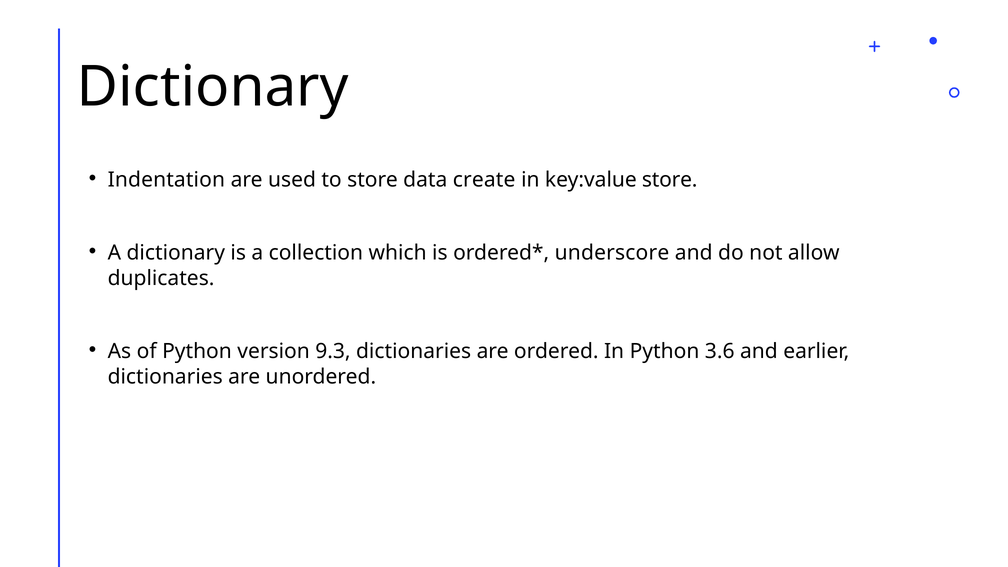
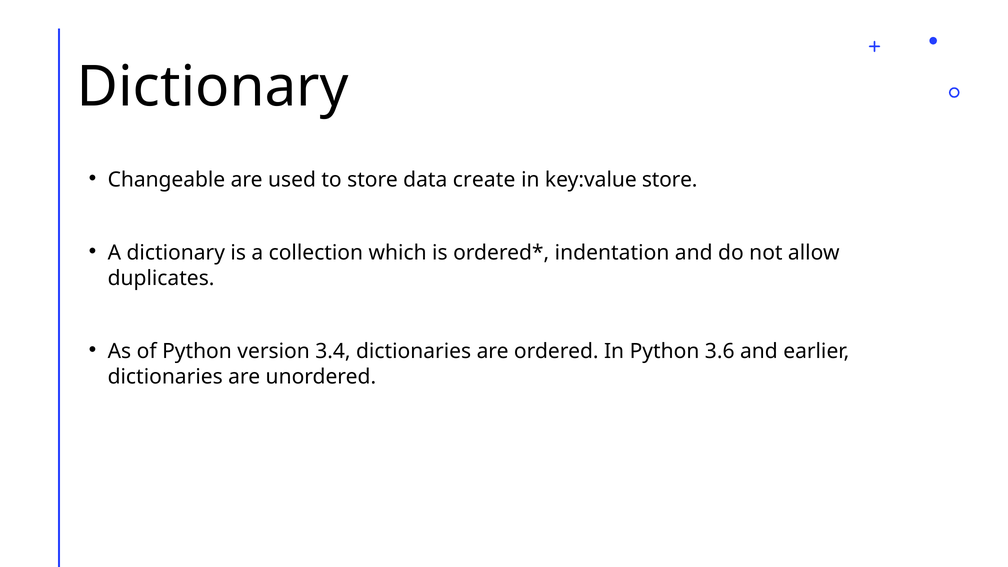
Indentation: Indentation -> Changeable
underscore: underscore -> indentation
9.3: 9.3 -> 3.4
